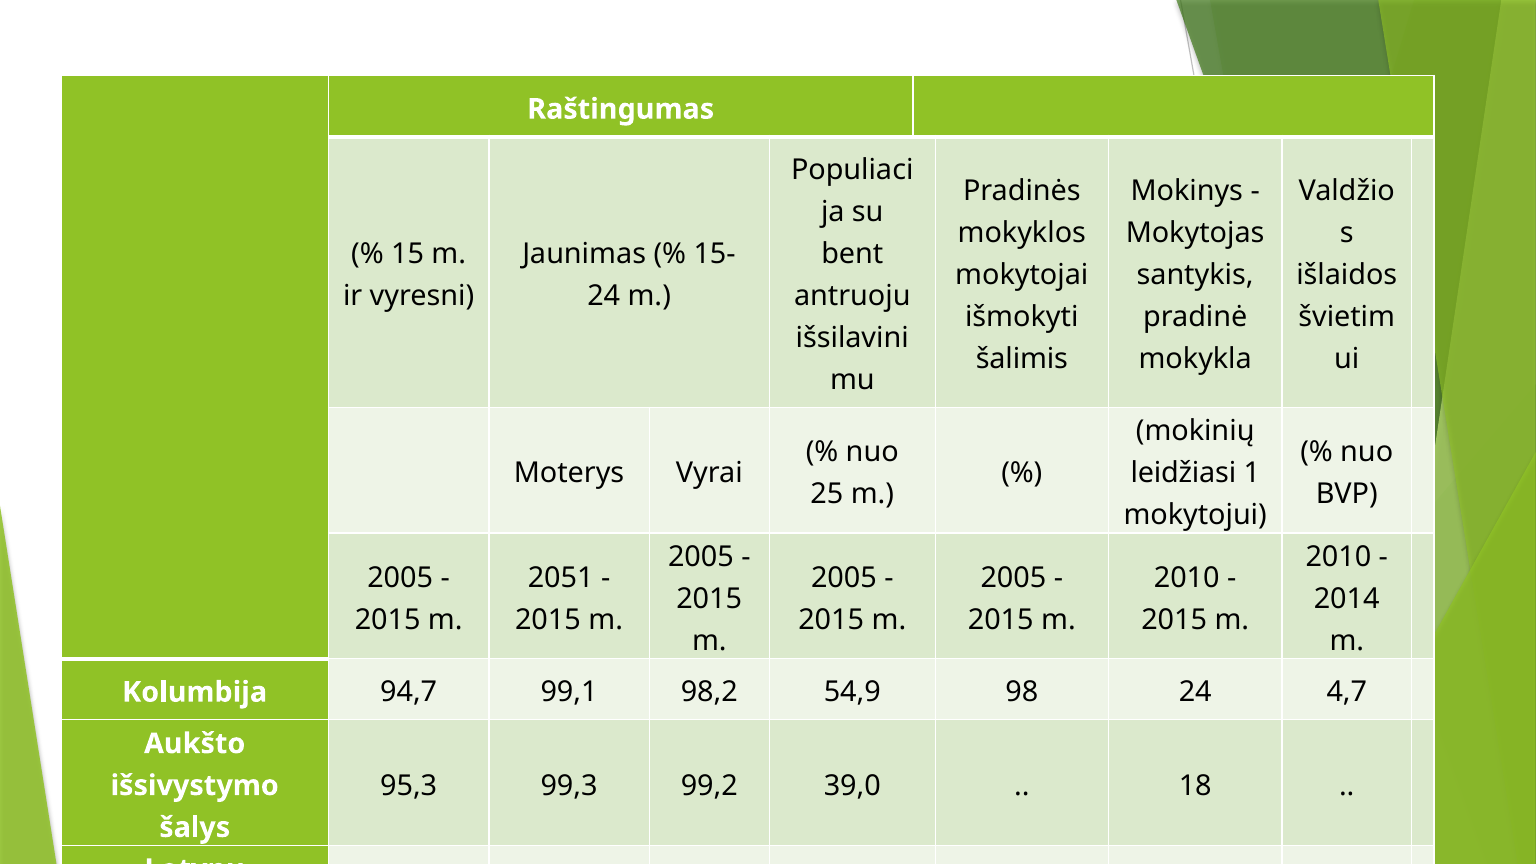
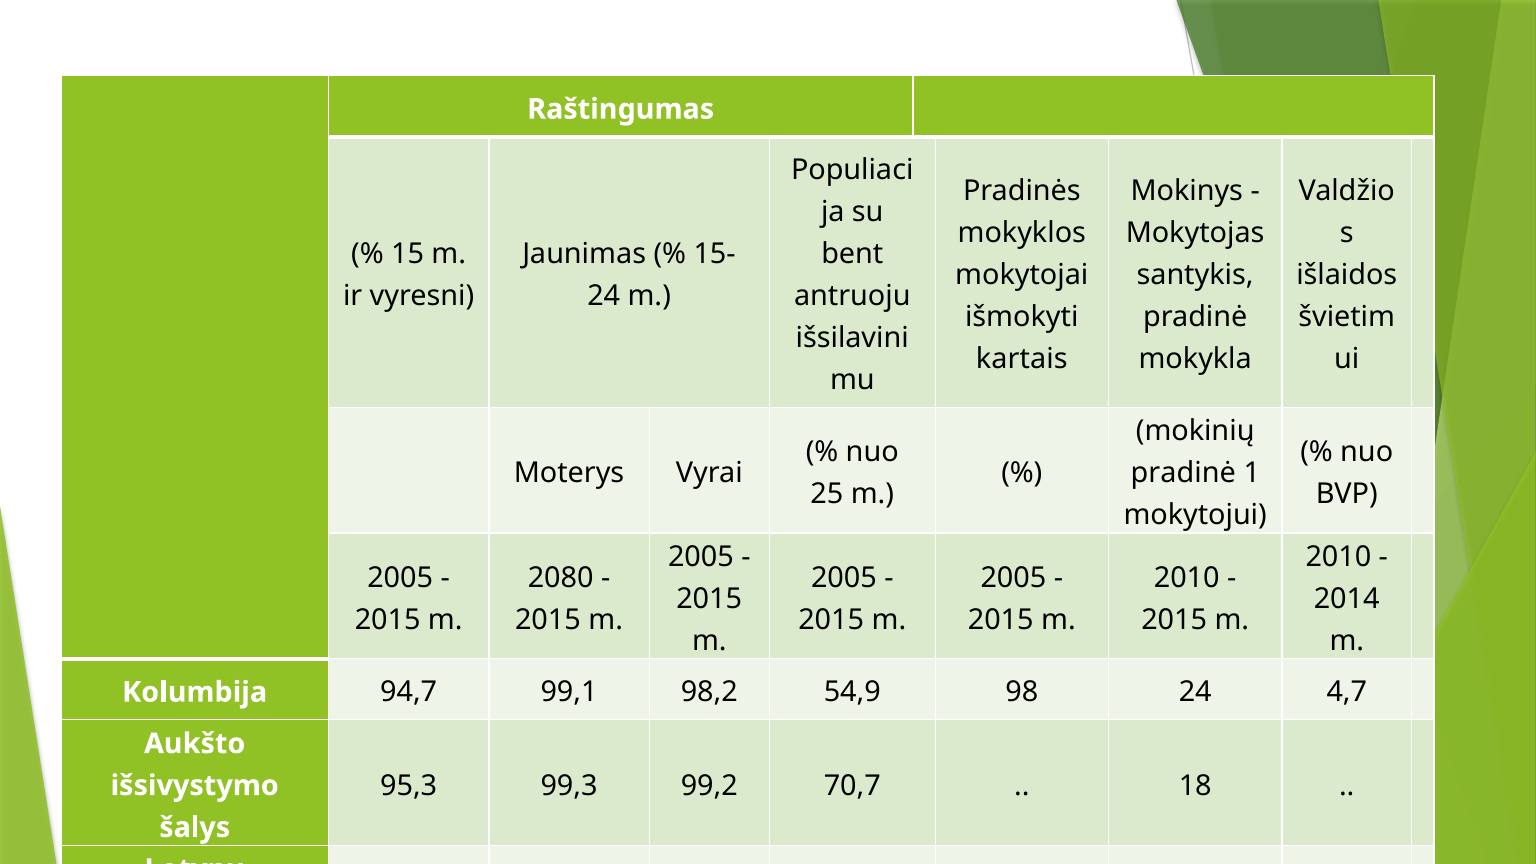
šalimis: šalimis -> kartais
leidžiasi at (1183, 473): leidžiasi -> pradinė
2051: 2051 -> 2080
39,0: 39,0 -> 70,7
